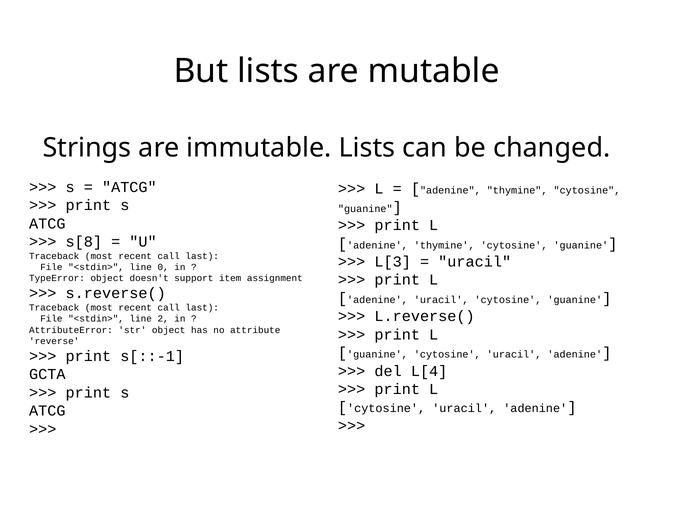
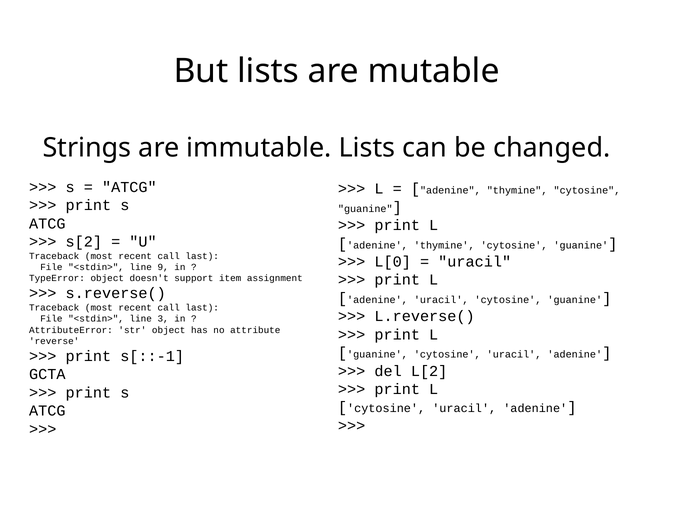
s[8: s[8 -> s[2
L[3: L[3 -> L[0
0: 0 -> 9
2: 2 -> 3
L[4: L[4 -> L[2
